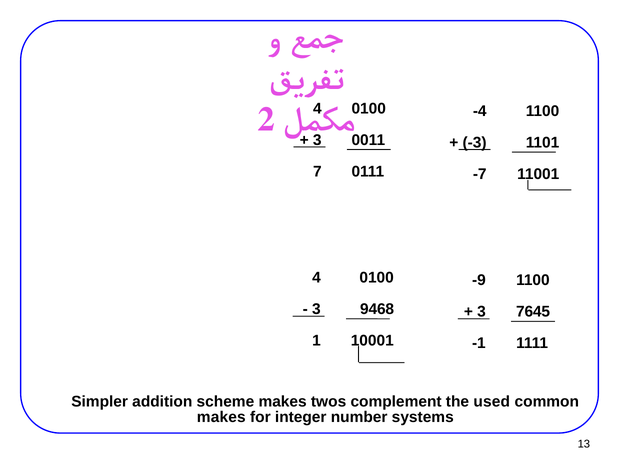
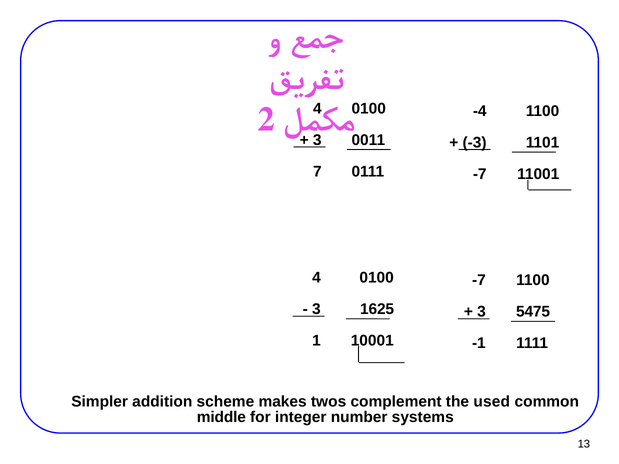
-9 at (479, 280): -9 -> -7
9468: 9468 -> 1625
7645: 7645 -> 5475
makes at (221, 417): makes -> middle
